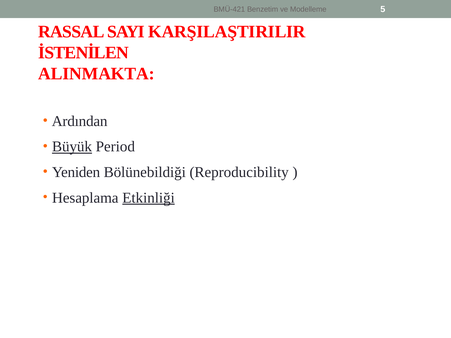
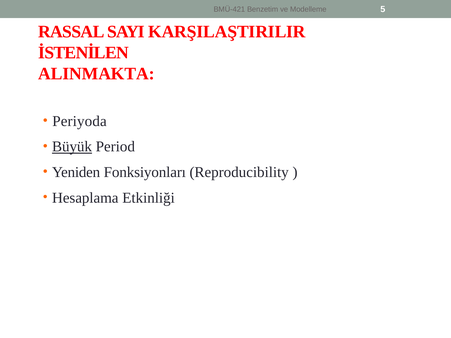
Ardından: Ardından -> Periyoda
Bölünebildiği: Bölünebildiği -> Fonksiyonları
Etkinliği underline: present -> none
